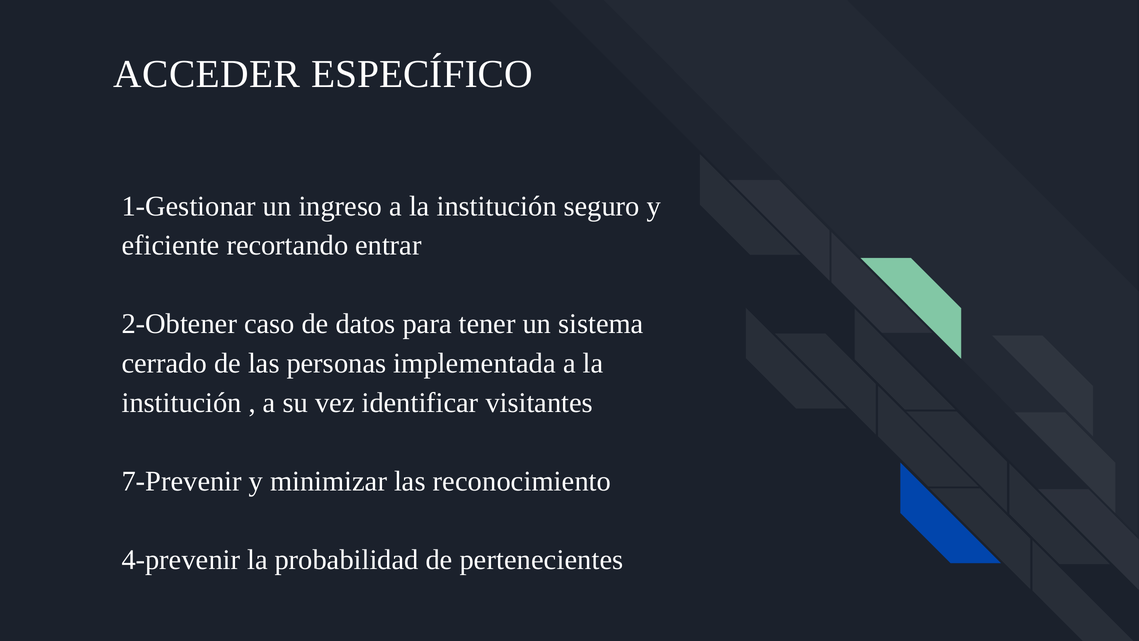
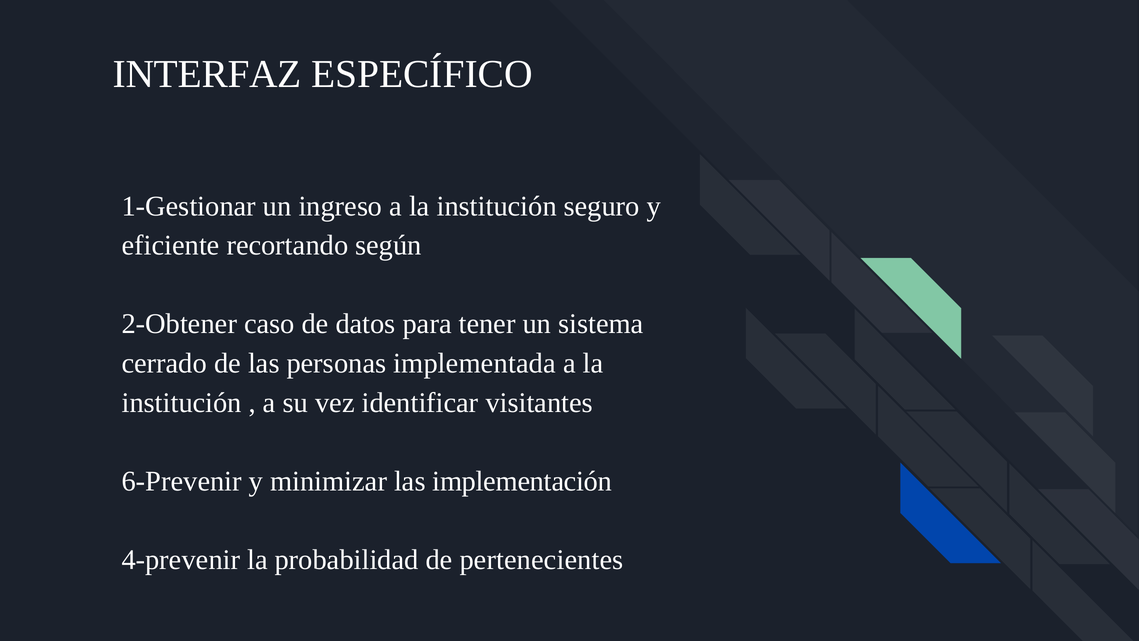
ACCEDER: ACCEDER -> INTERFAZ
entrar: entrar -> según
7-Prevenir: 7-Prevenir -> 6-Prevenir
reconocimiento: reconocimiento -> implementación
